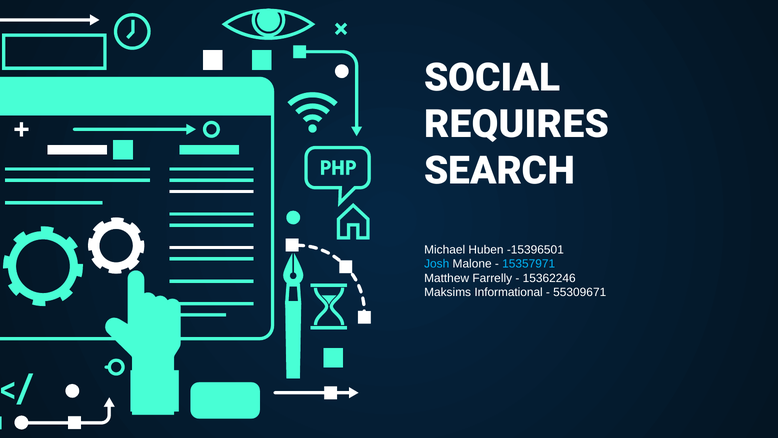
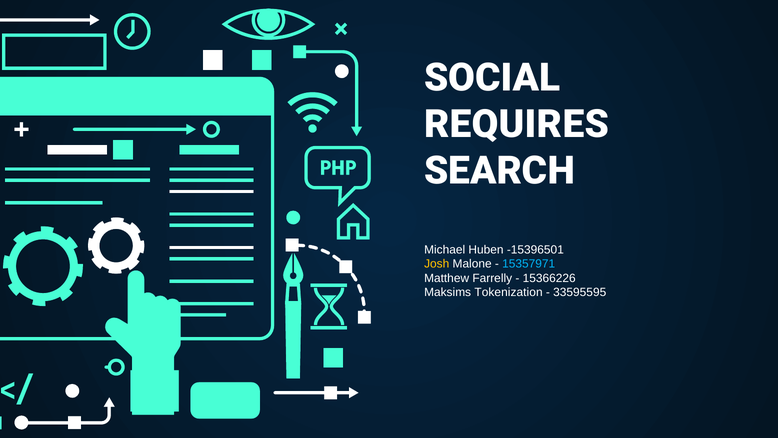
Josh colour: light blue -> yellow
15362246: 15362246 -> 15366226
Informational: Informational -> Tokenization
55309671: 55309671 -> 33595595
